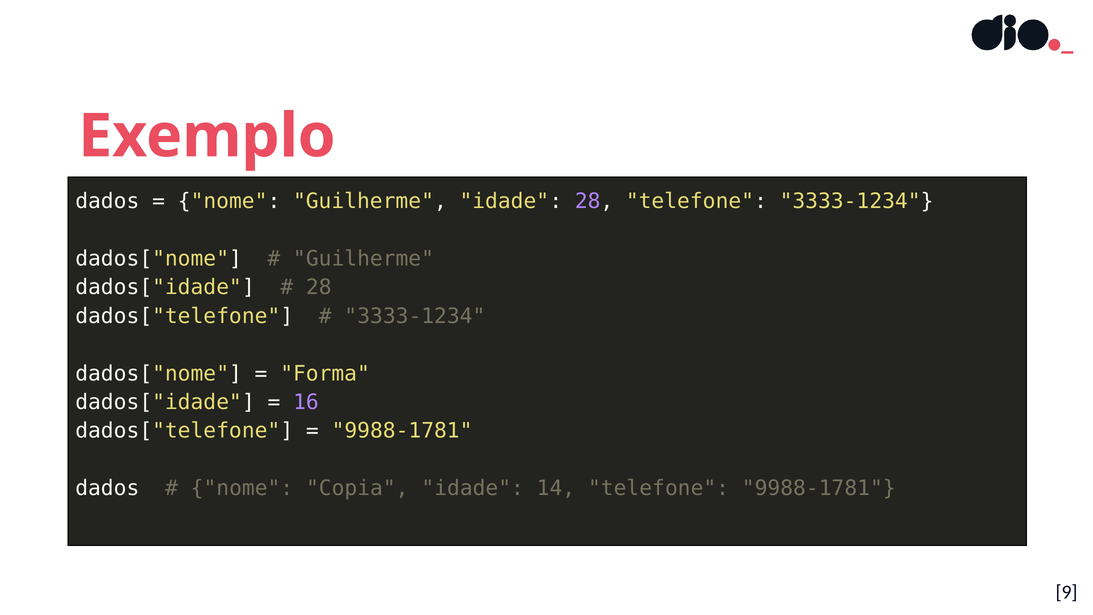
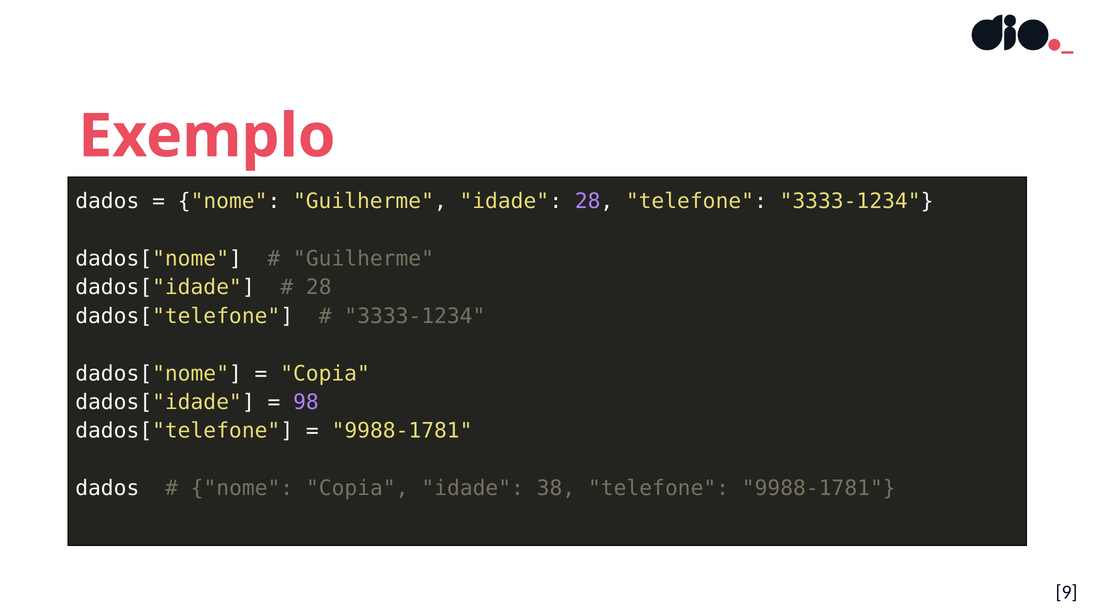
Forma at (325, 373): Forma -> Copia
16: 16 -> 98
14: 14 -> 38
